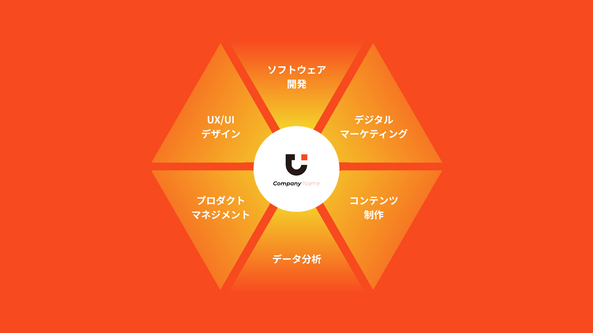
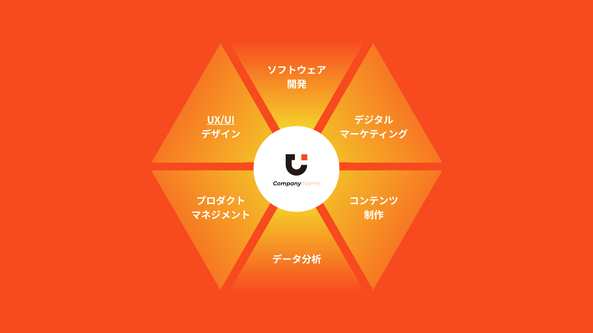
UX/UI underline: none -> present
